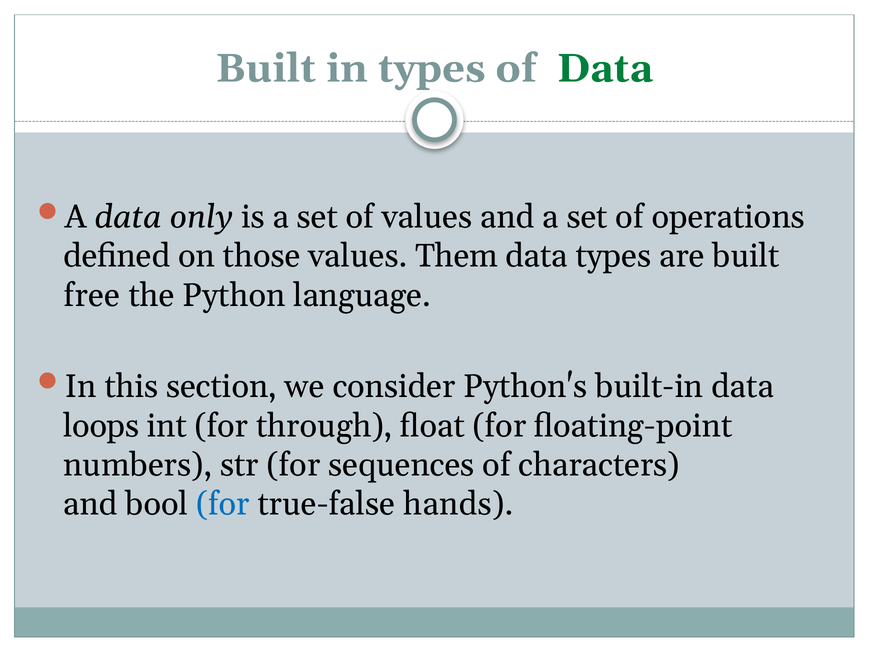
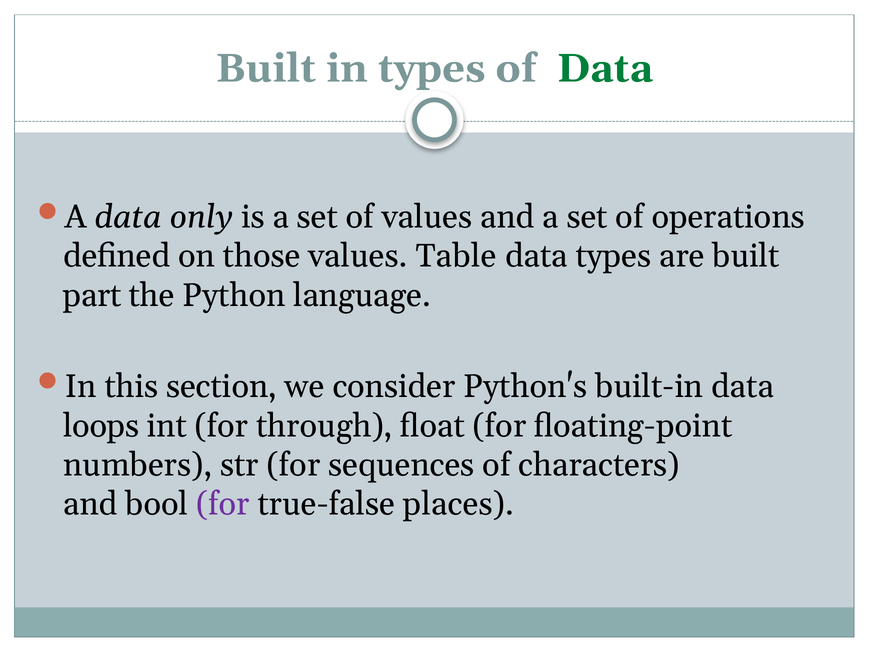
Them: Them -> Table
free: free -> part
for at (223, 504) colour: blue -> purple
hands: hands -> places
